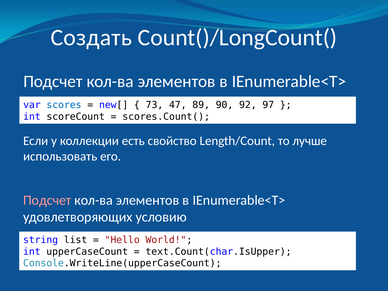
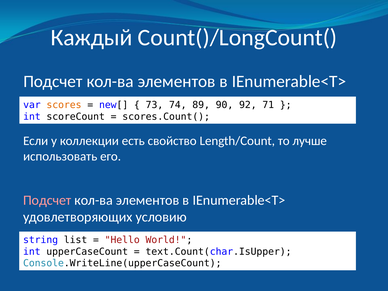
Создать: Создать -> Каждый
scores colour: blue -> orange
47: 47 -> 74
97: 97 -> 71
